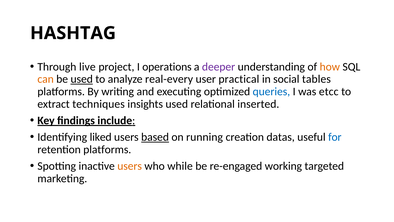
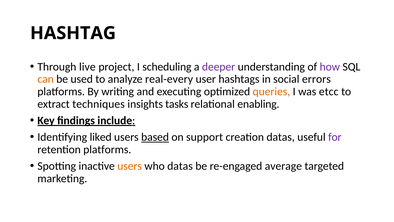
operations: operations -> scheduling
how colour: orange -> purple
used at (82, 79) underline: present -> none
practical: practical -> hashtags
tables: tables -> errors
queries colour: blue -> orange
insights used: used -> tasks
inserted: inserted -> enabling
running: running -> support
for colour: blue -> purple
who while: while -> datas
working: working -> average
